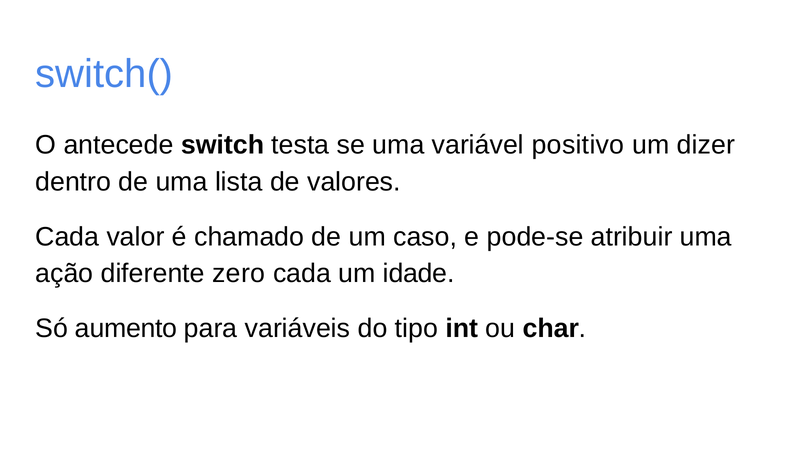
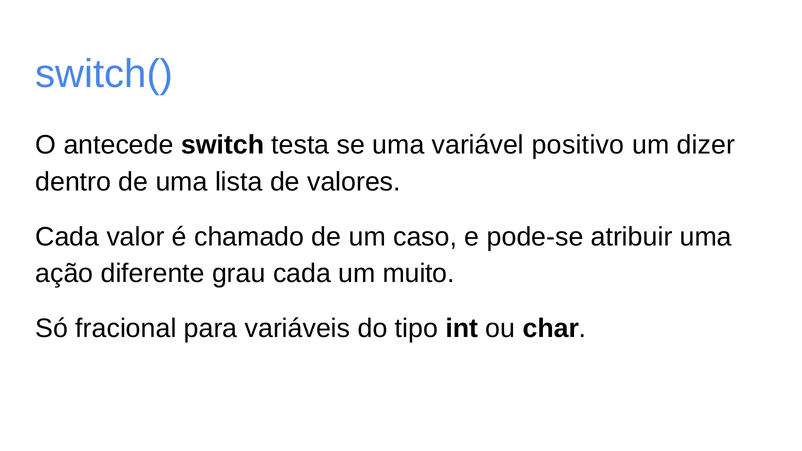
zero: zero -> grau
idade: idade -> muito
aumento: aumento -> fracional
